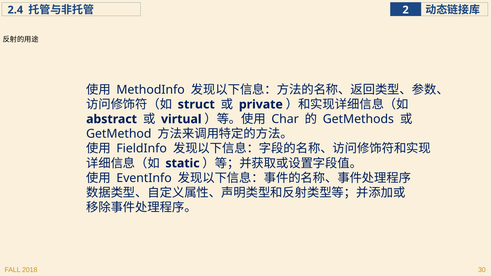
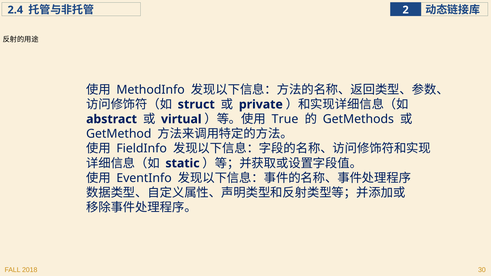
Char: Char -> True
